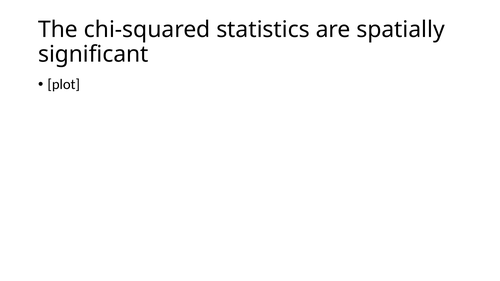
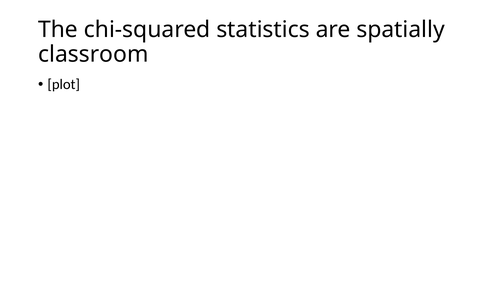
significant: significant -> classroom
